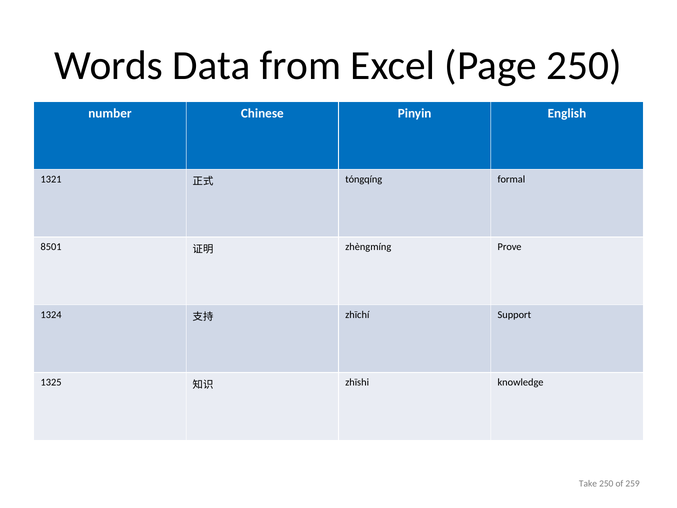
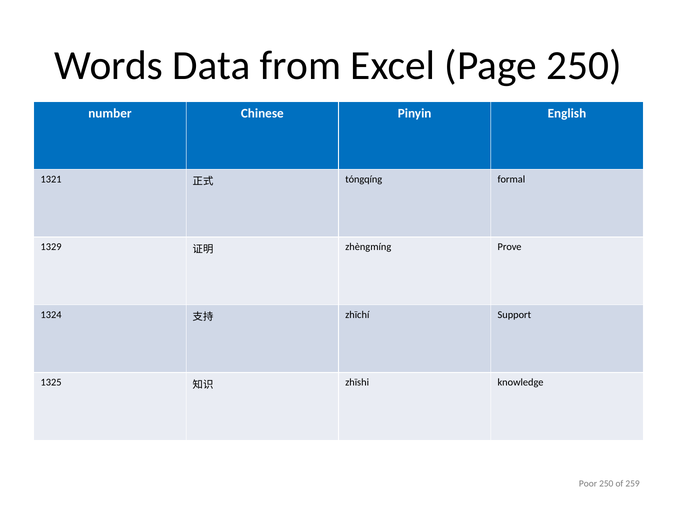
8501: 8501 -> 1329
Take: Take -> Poor
